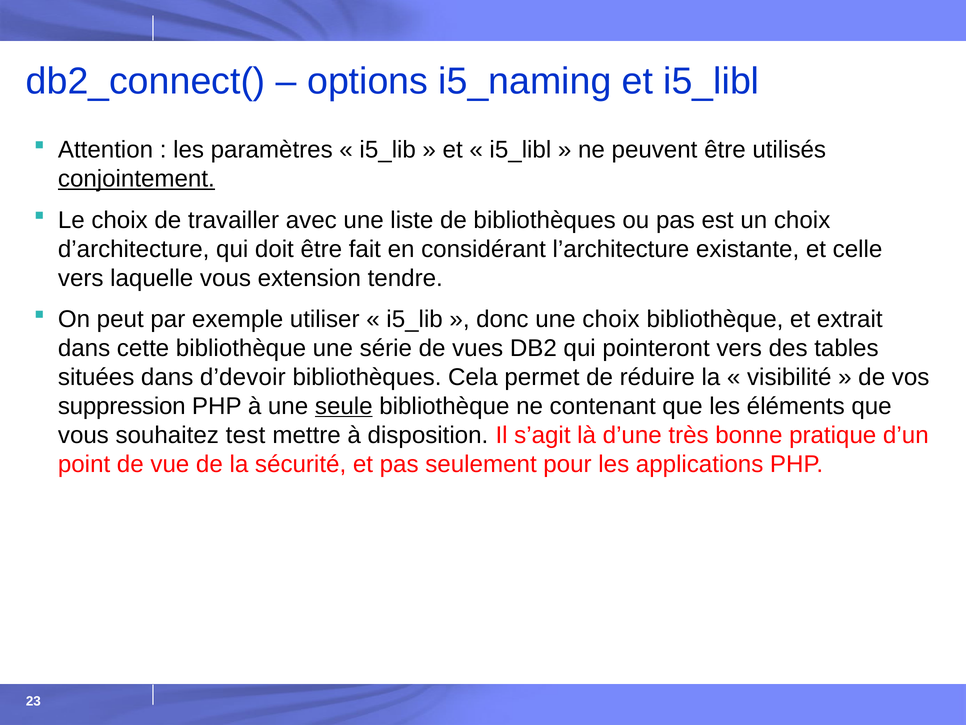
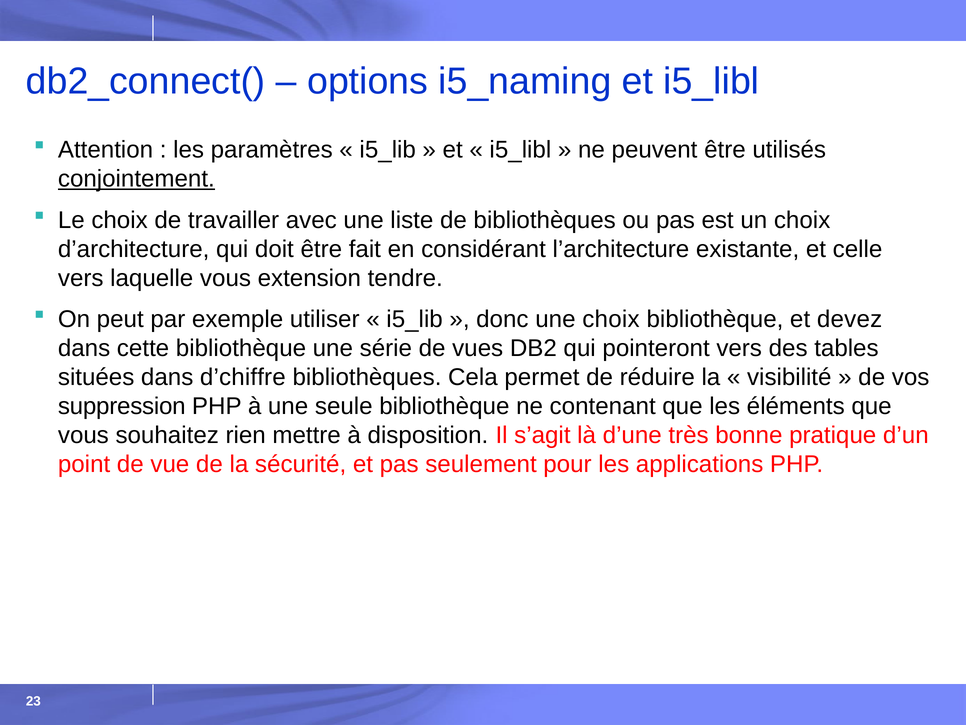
extrait: extrait -> devez
d’devoir: d’devoir -> d’chiffre
seule underline: present -> none
test: test -> rien
